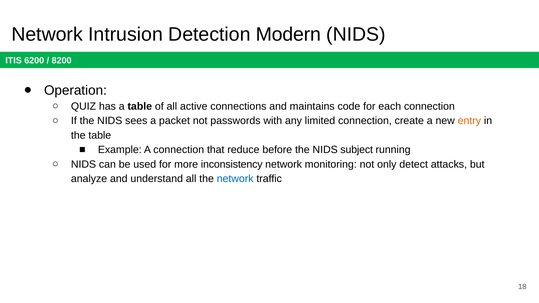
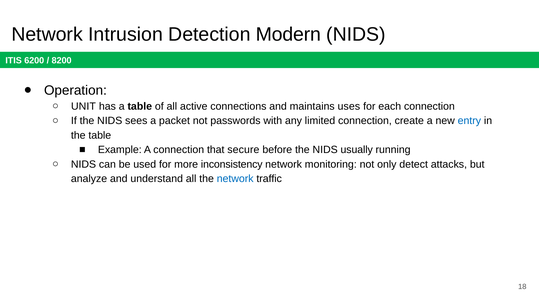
QUIZ: QUIZ -> UNIT
code: code -> uses
entry colour: orange -> blue
reduce: reduce -> secure
subject: subject -> usually
